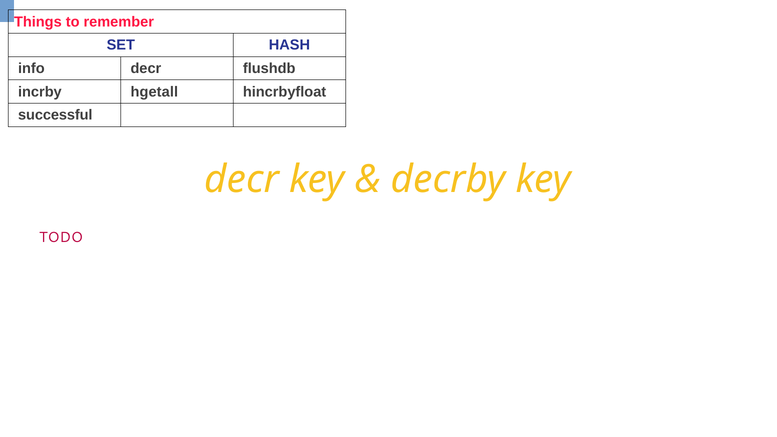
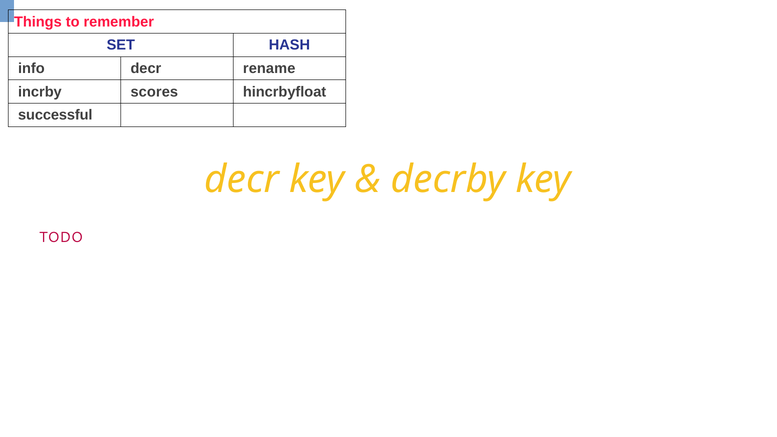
flushdb: flushdb -> rename
hgetall: hgetall -> scores
